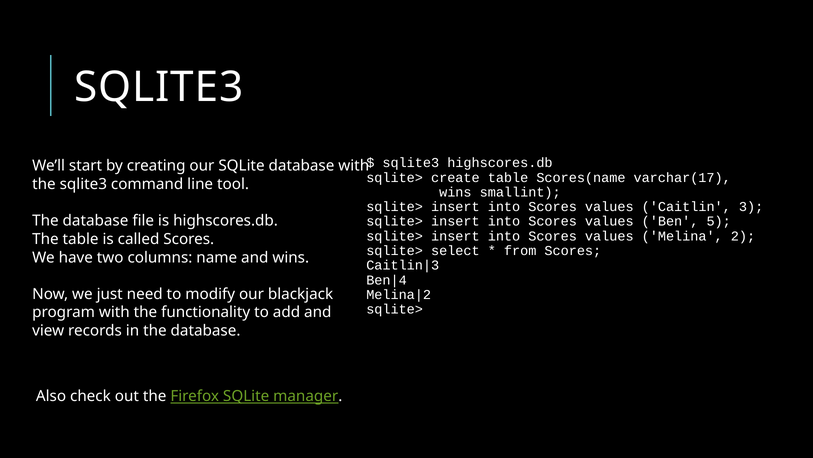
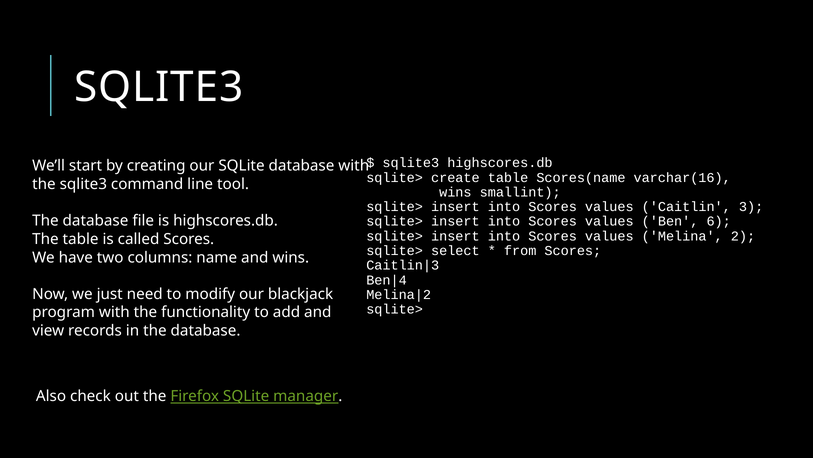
varchar(17: varchar(17 -> varchar(16
5: 5 -> 6
